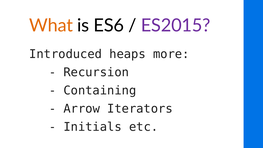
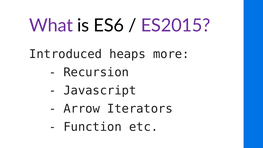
What colour: orange -> purple
Containing: Containing -> Javascript
Initials: Initials -> Function
